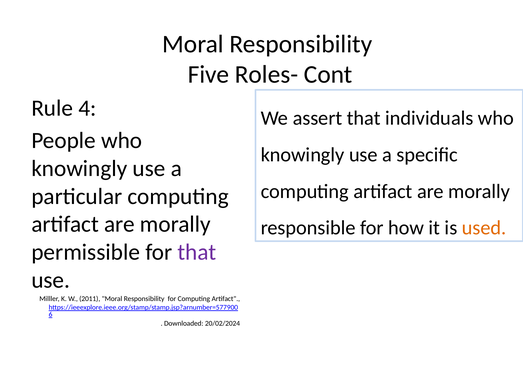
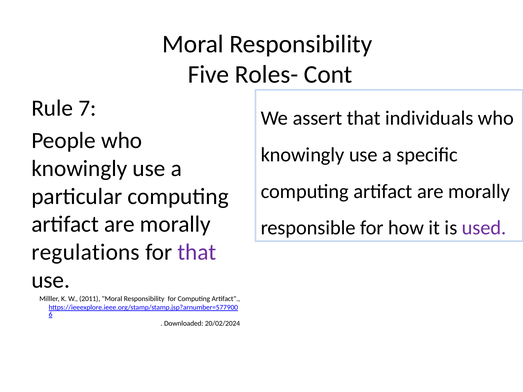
4: 4 -> 7
used colour: orange -> purple
permissible: permissible -> regulations
